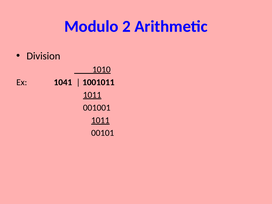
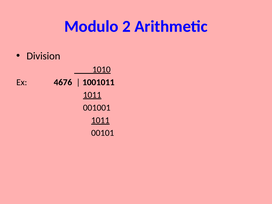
1041: 1041 -> 4676
